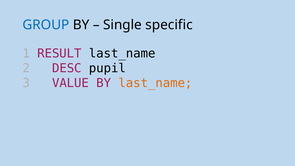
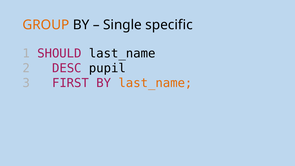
GROUP colour: blue -> orange
RESULT: RESULT -> SHOULD
VALUE: VALUE -> FIRST
